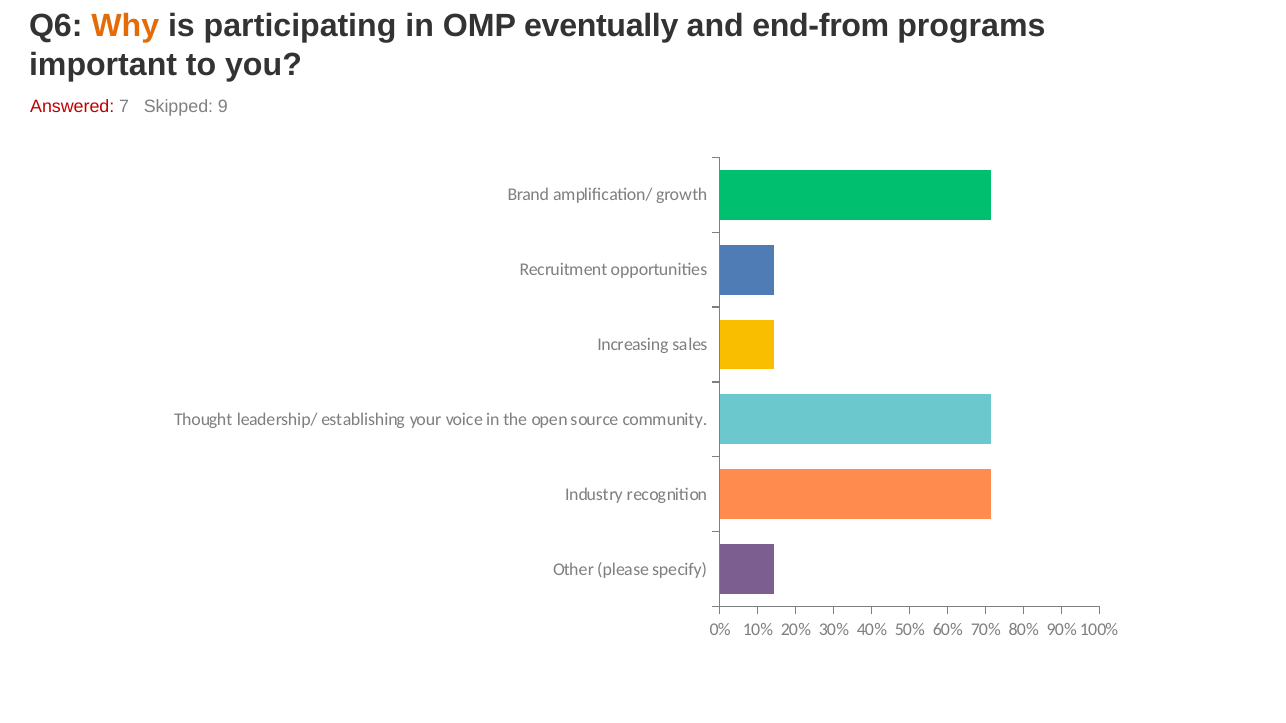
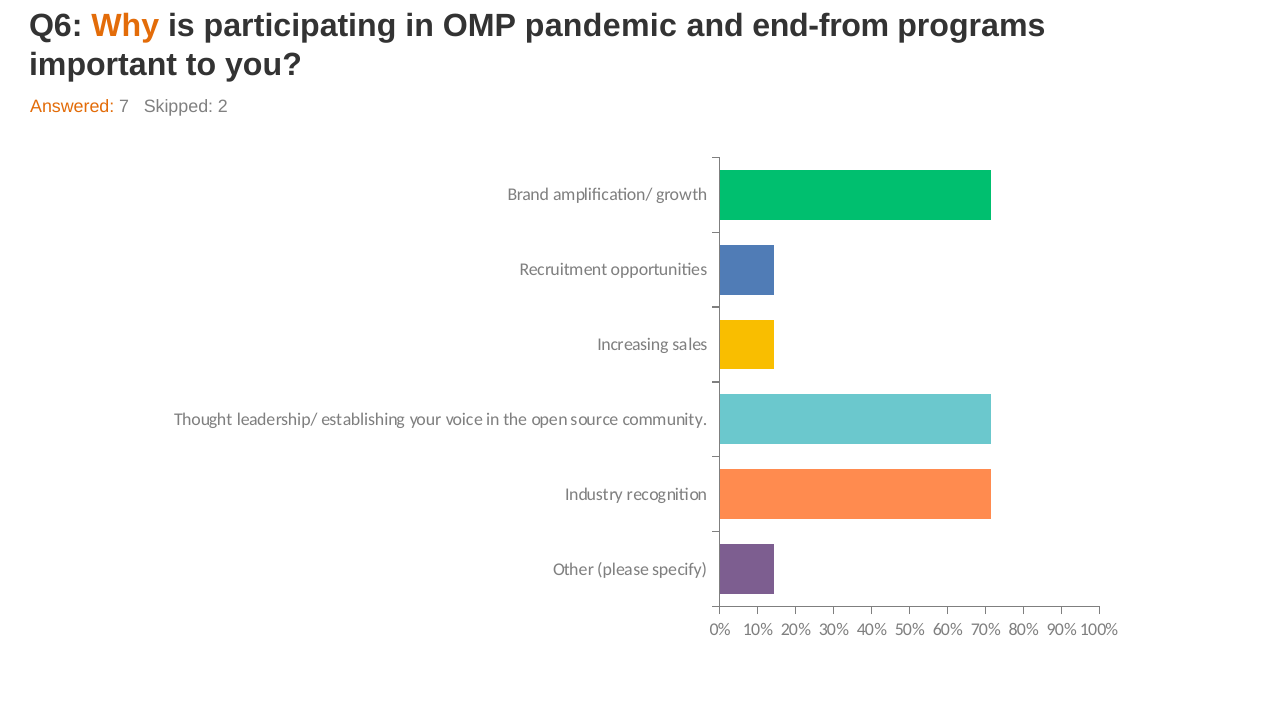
eventually: eventually -> pandemic
Answered colour: red -> orange
9: 9 -> 2
